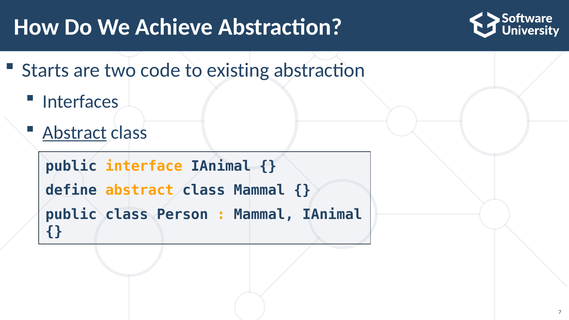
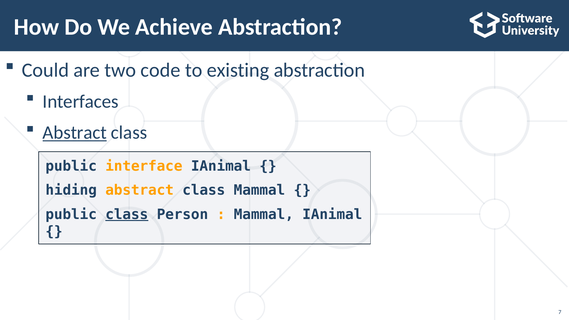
Starts: Starts -> Could
define: define -> hiding
class at (127, 214) underline: none -> present
